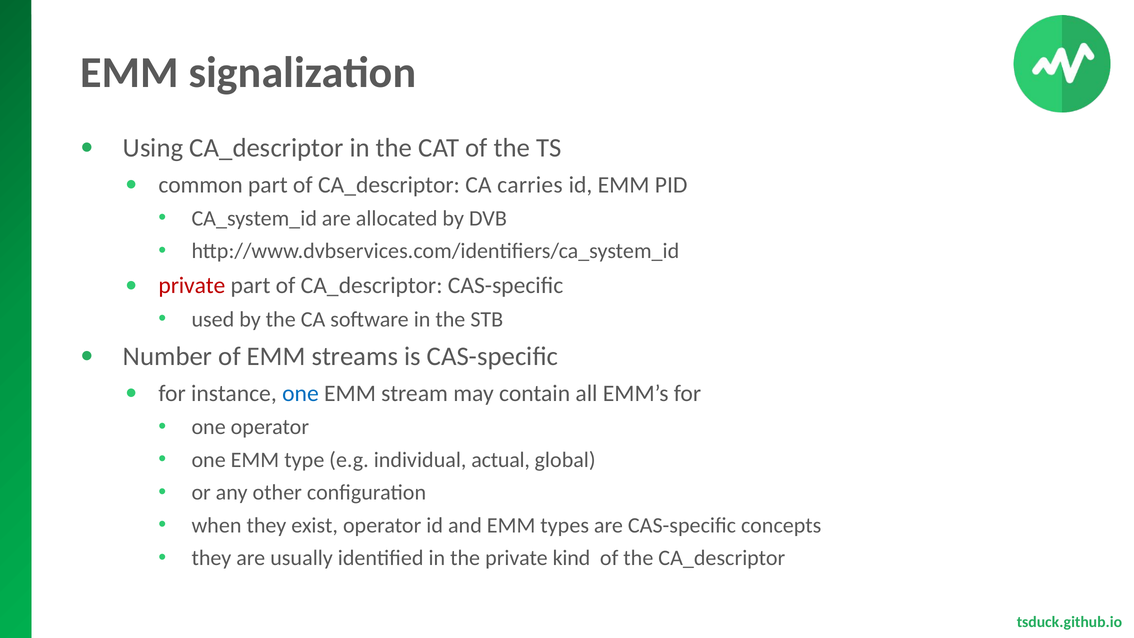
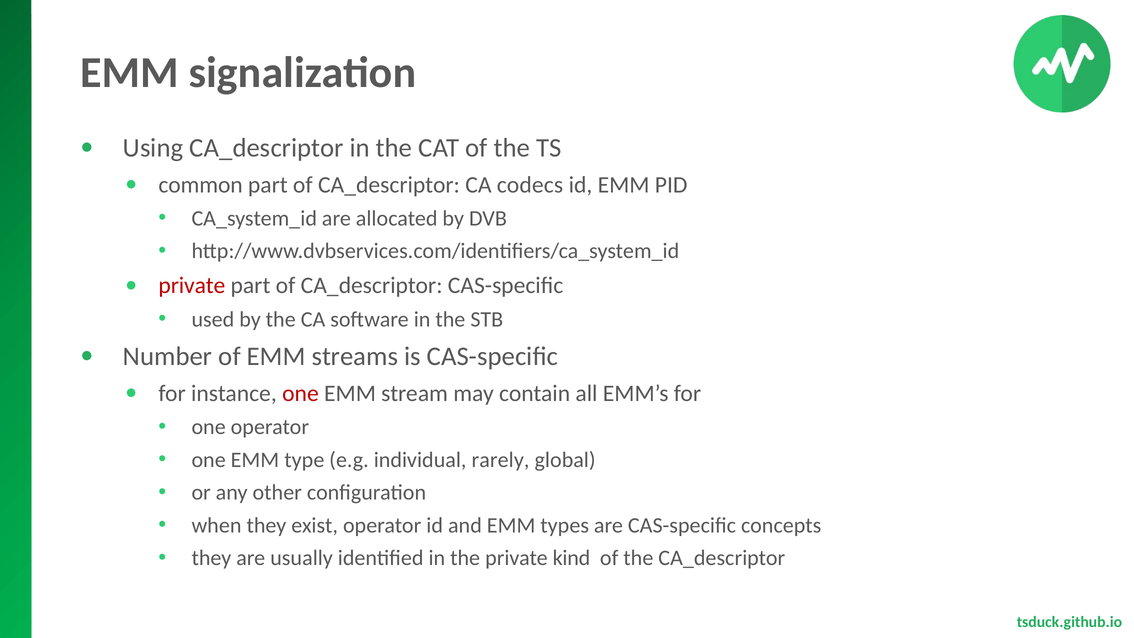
carries: carries -> codecs
one at (300, 393) colour: blue -> red
actual: actual -> rarely
